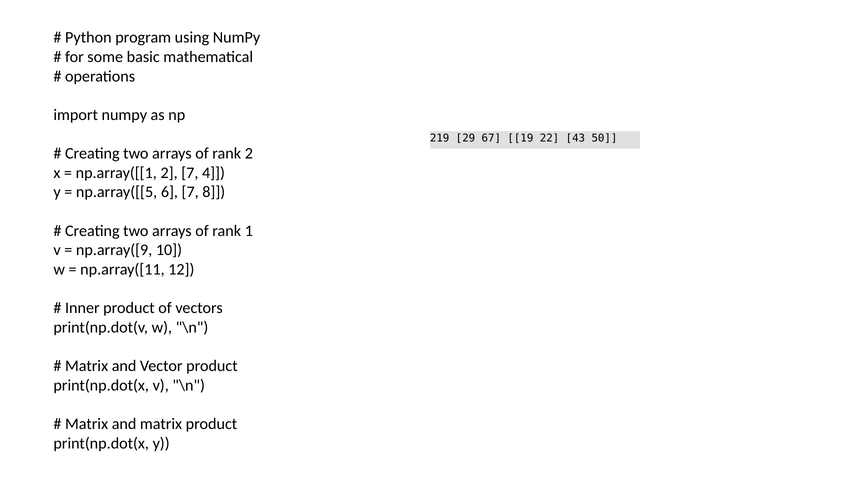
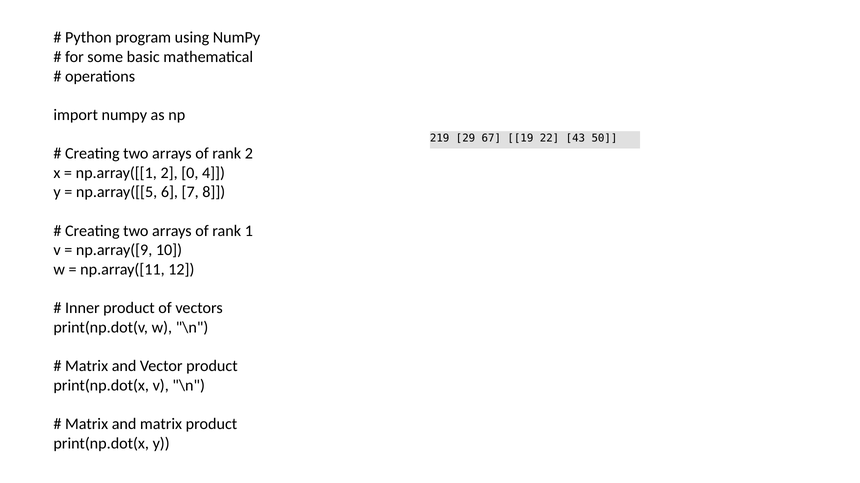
2 7: 7 -> 0
